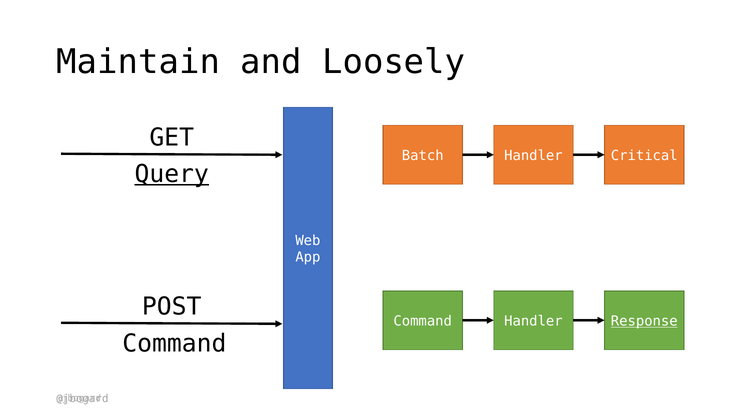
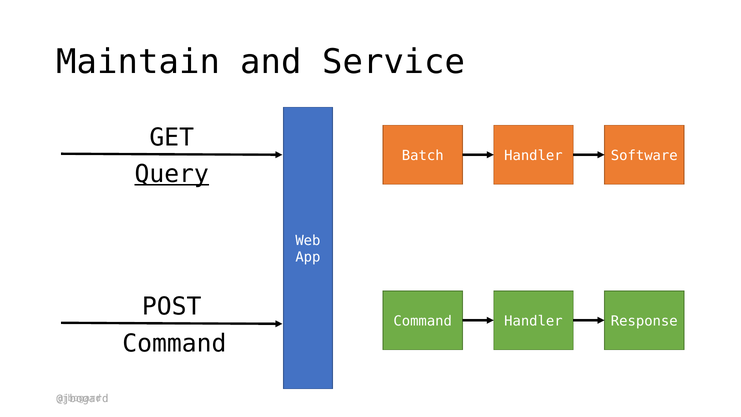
Loosely: Loosely -> Service
Critical: Critical -> Software
Response underline: present -> none
